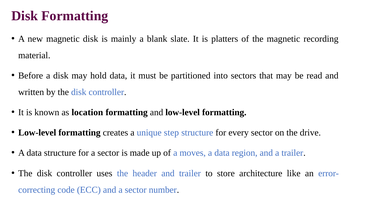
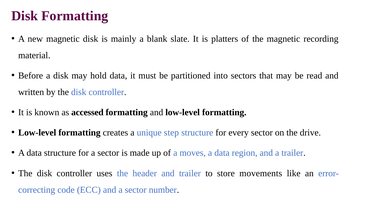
location: location -> accessed
architecture: architecture -> movements
